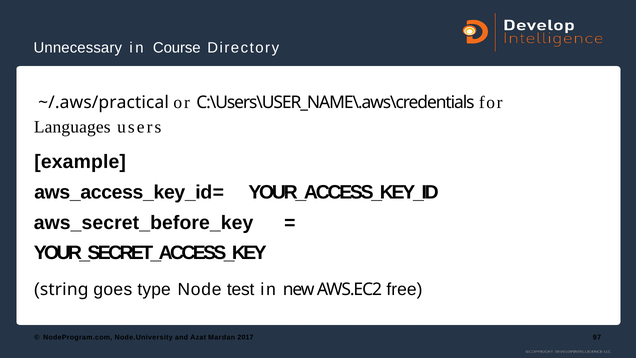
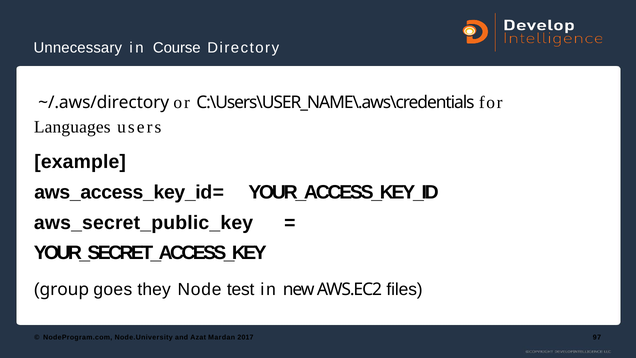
~/.aws/practical: ~/.aws/practical -> ~/.aws/directory
aws_secret_before_key: aws_secret_before_key -> aws_secret_public_key
string: string -> group
type: type -> they
free: free -> files
